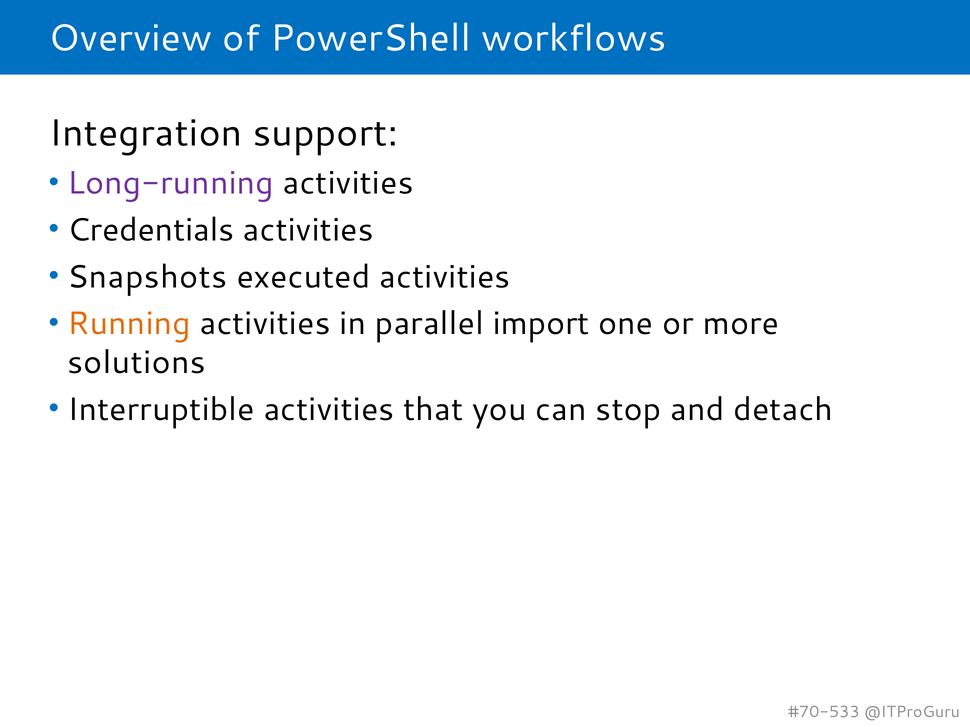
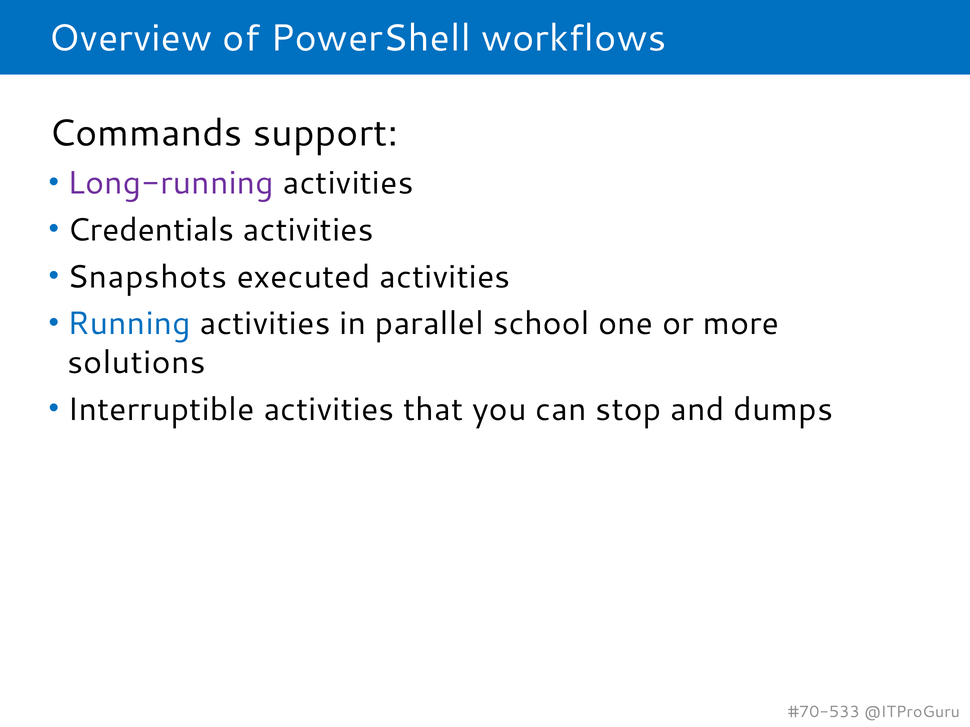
Integration: Integration -> Commands
Running colour: orange -> blue
import: import -> school
detach: detach -> dumps
